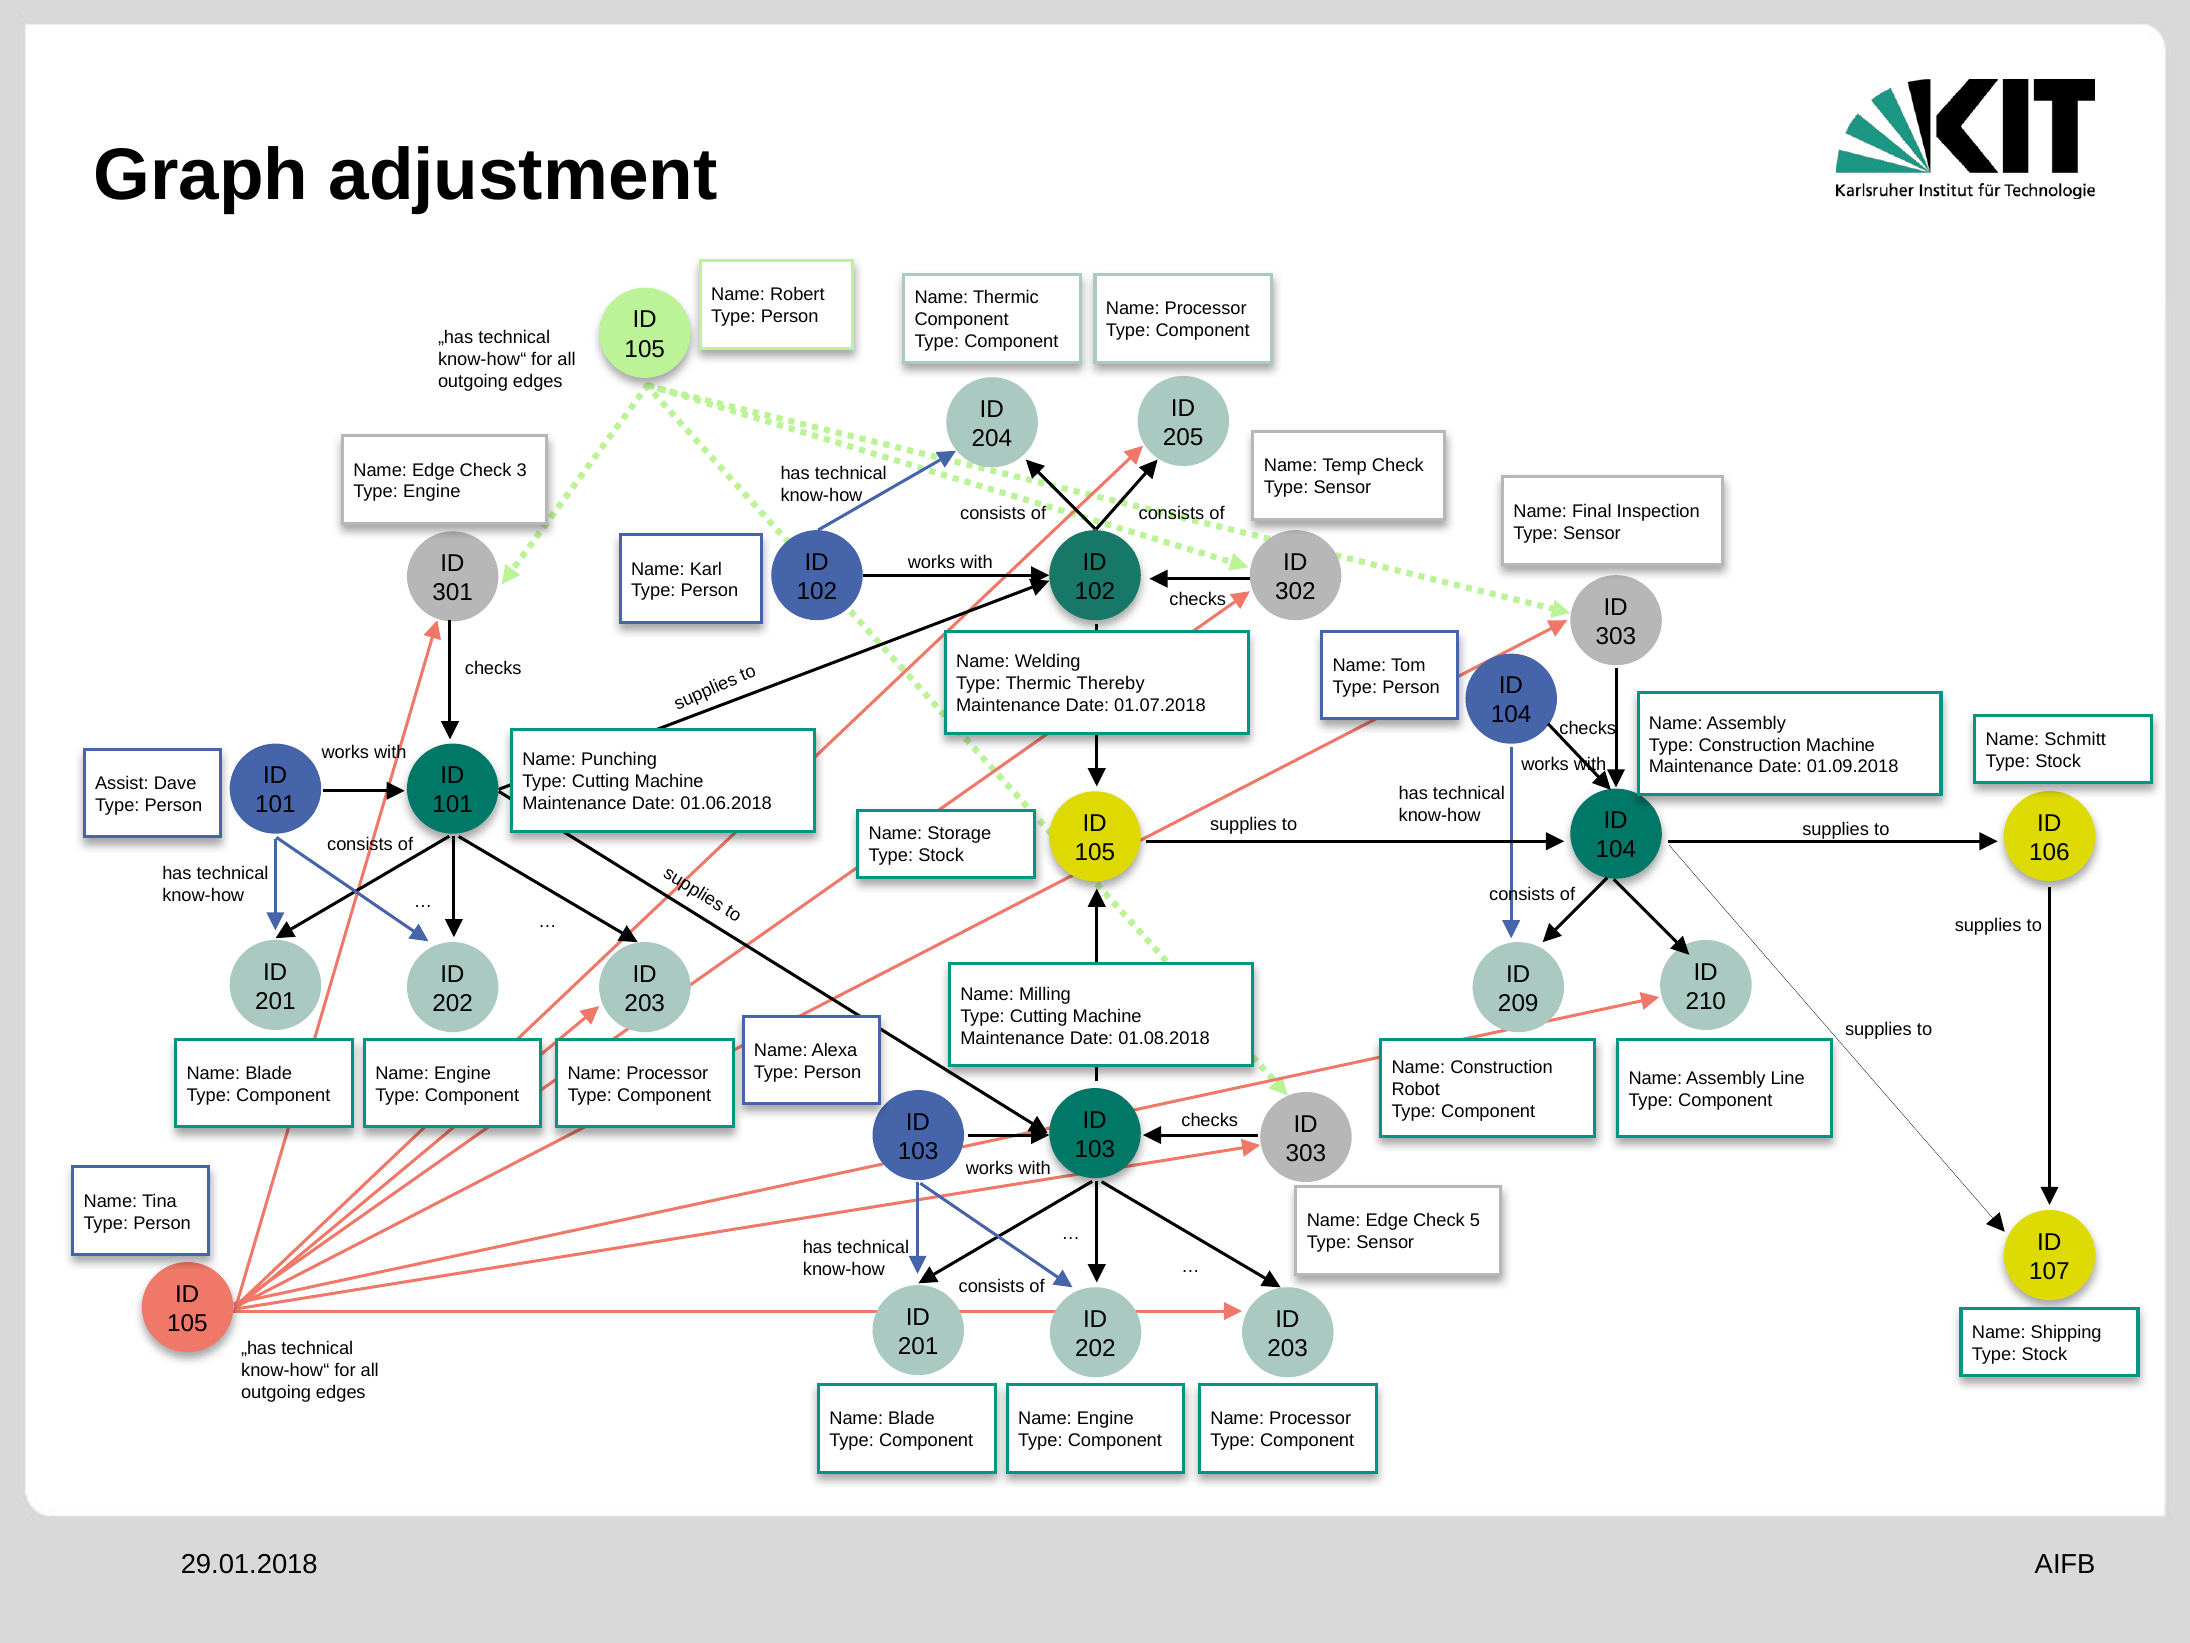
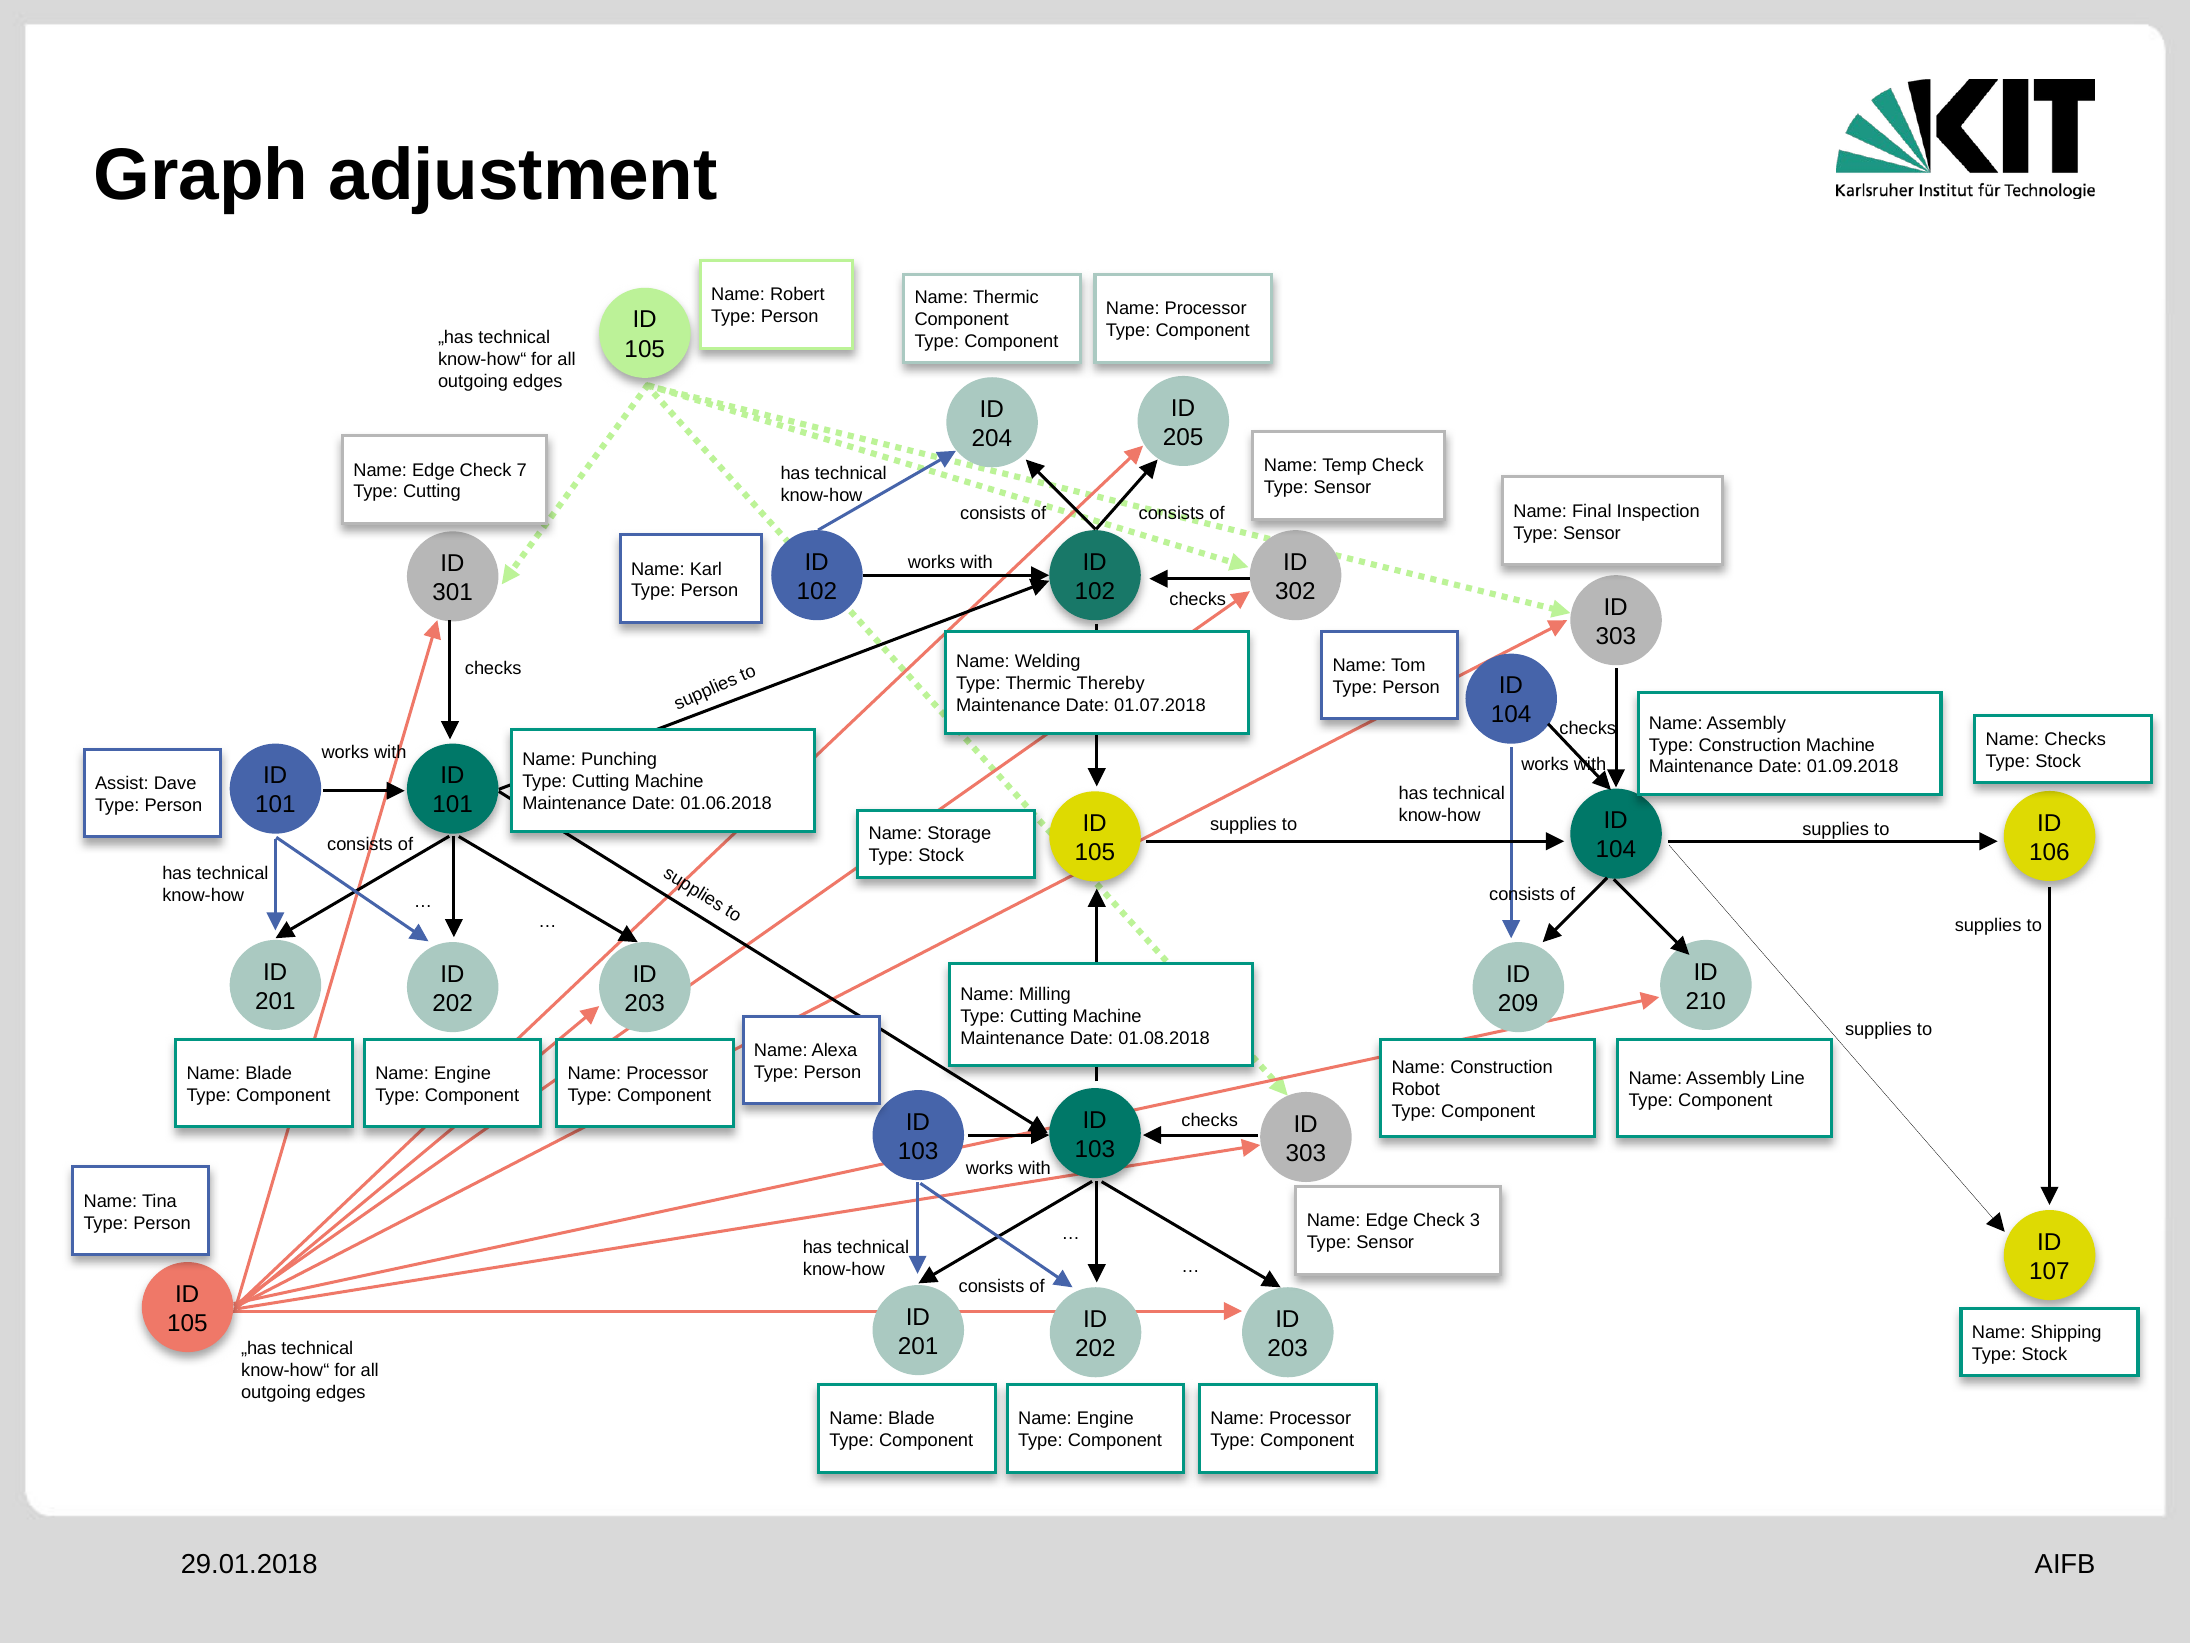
3: 3 -> 7
Engine at (432, 492): Engine -> Cutting
Name Schmitt: Schmitt -> Checks
5: 5 -> 3
